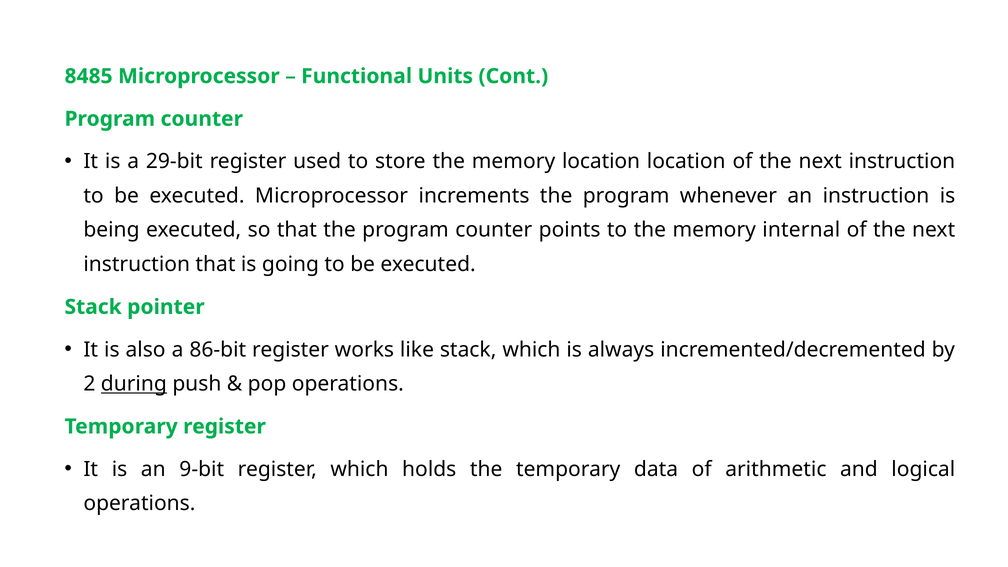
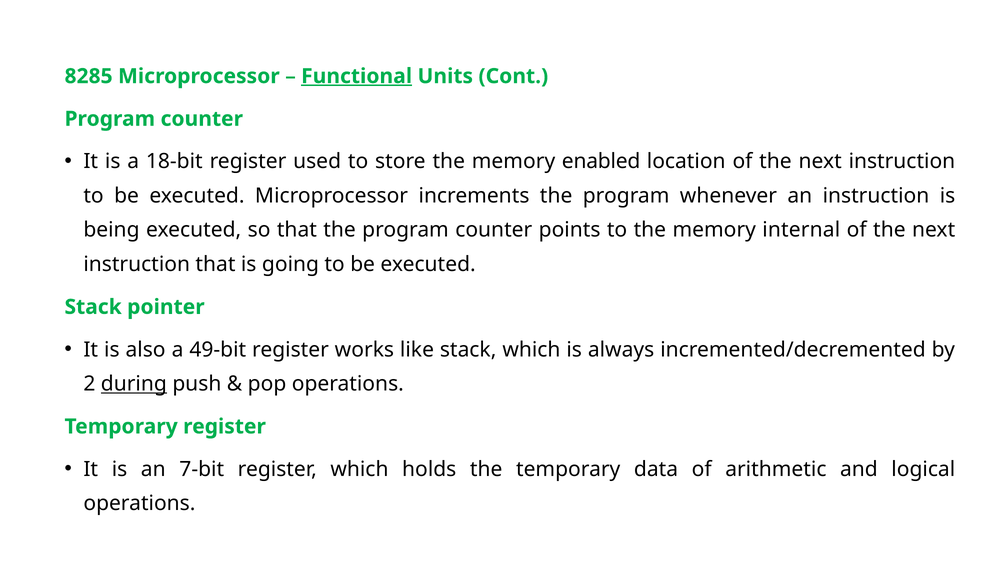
8485: 8485 -> 8285
Functional underline: none -> present
29-bit: 29-bit -> 18-bit
memory location: location -> enabled
86-bit: 86-bit -> 49-bit
9-bit: 9-bit -> 7-bit
